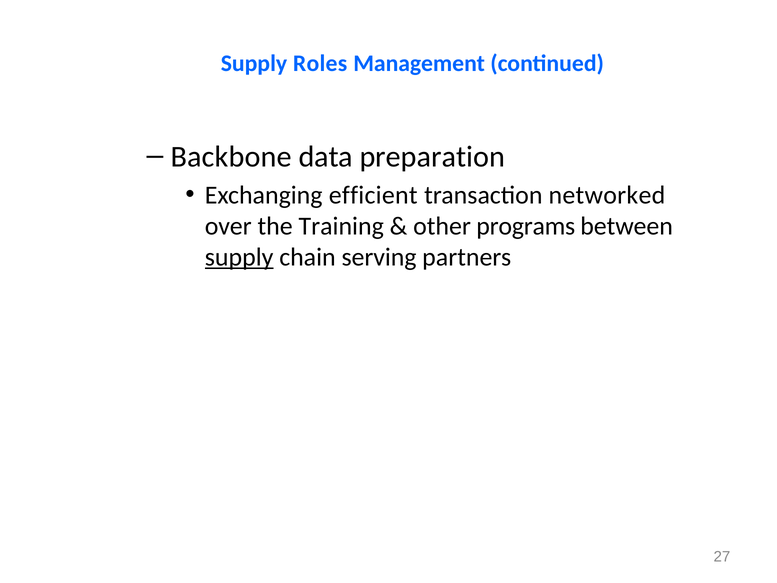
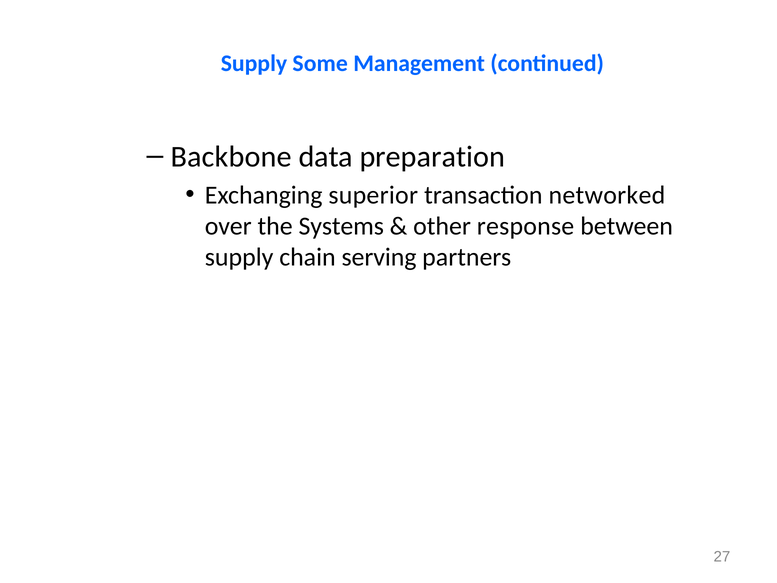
Roles: Roles -> Some
efficient: efficient -> superior
Training: Training -> Systems
programs: programs -> response
supply at (239, 257) underline: present -> none
